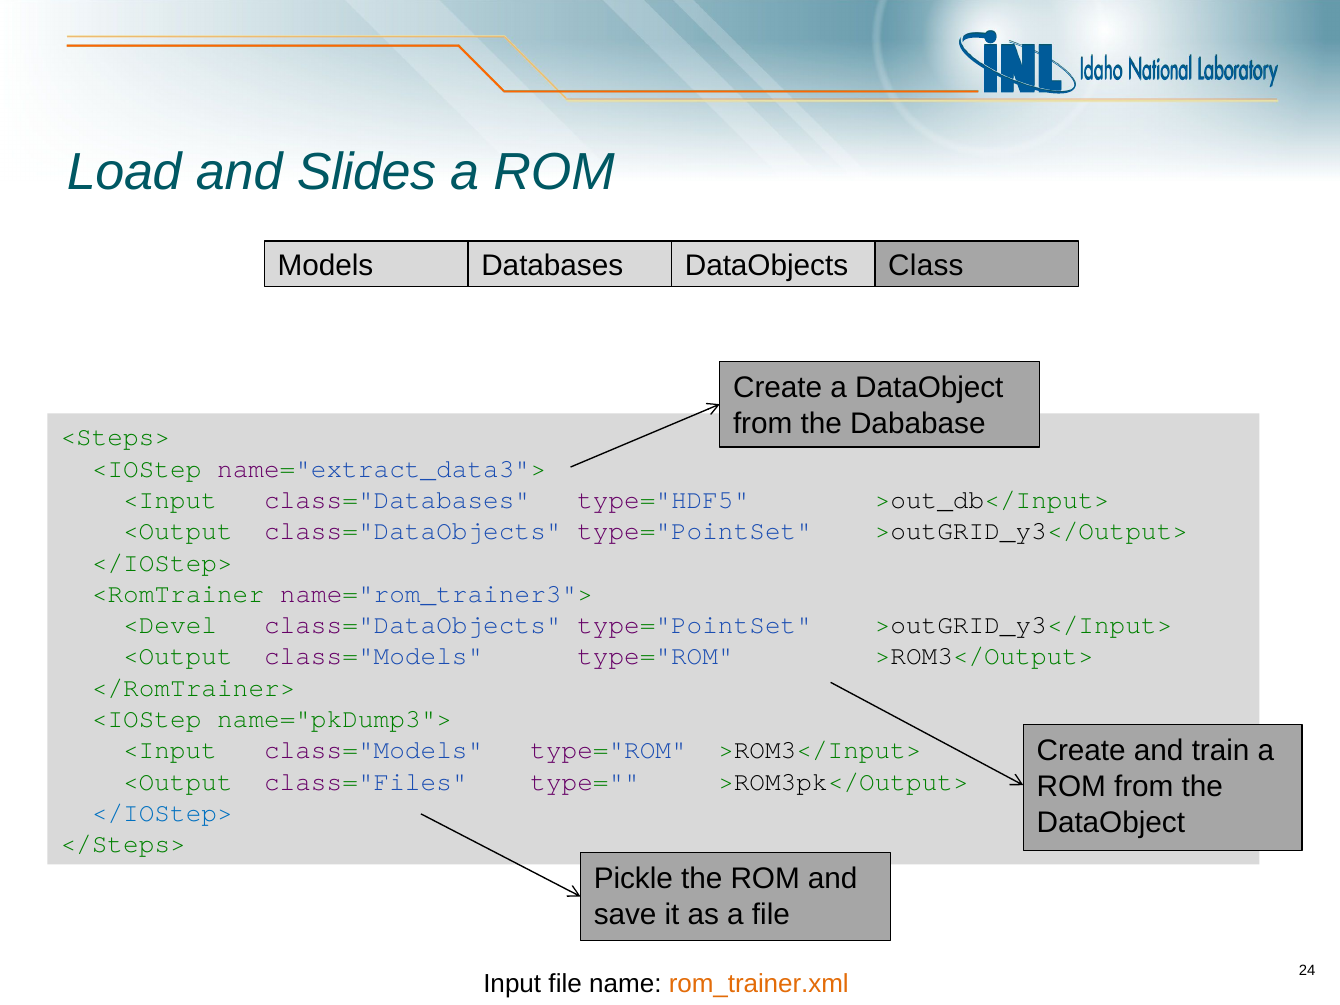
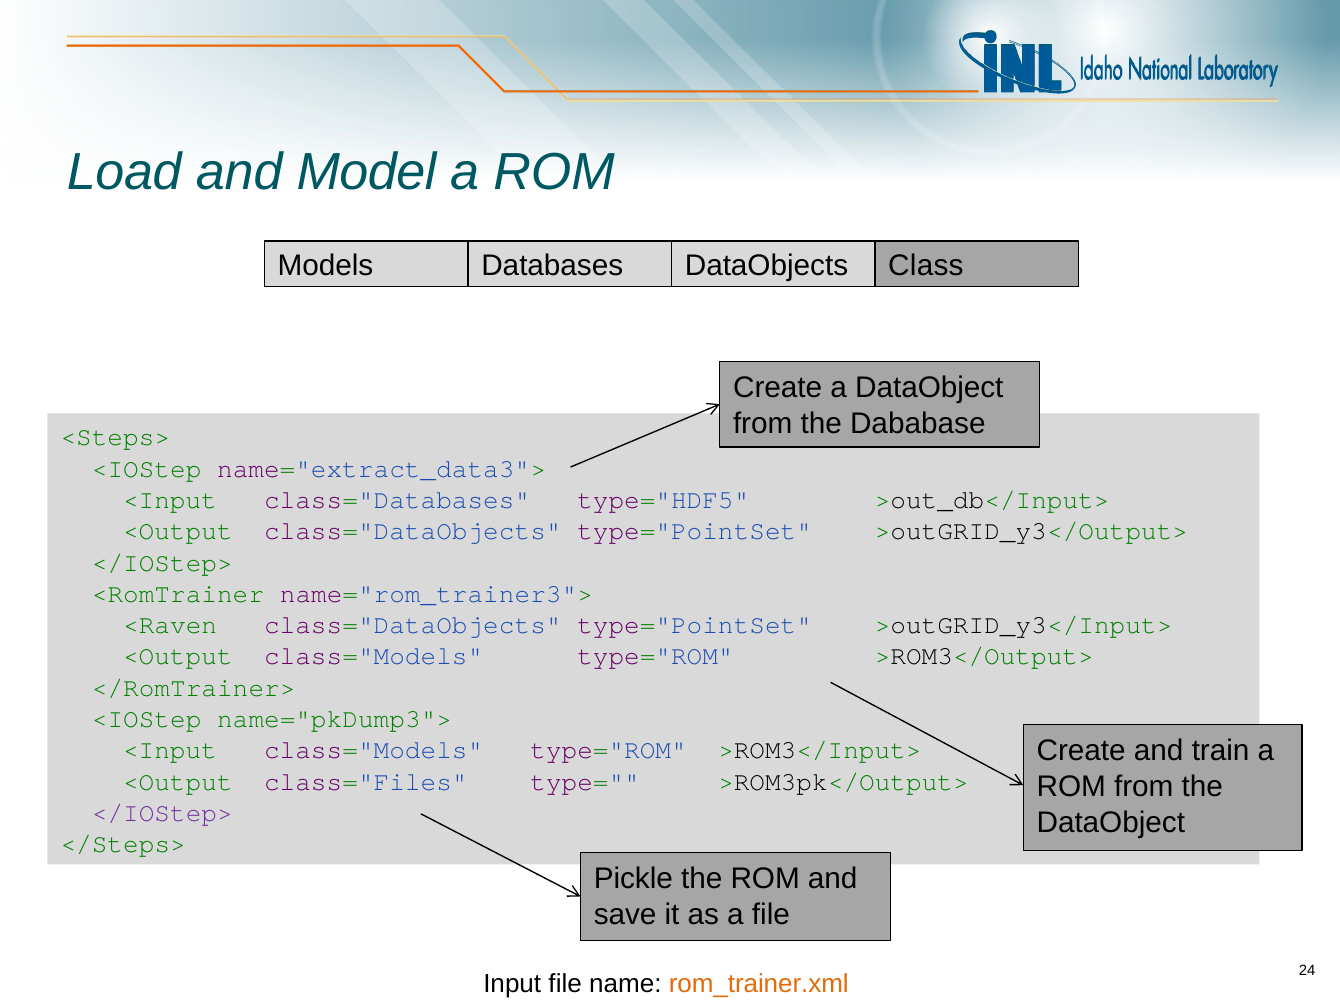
Slides: Slides -> Model
<Devel: <Devel -> <Raven
</IOStep> at (162, 813) colour: blue -> purple
